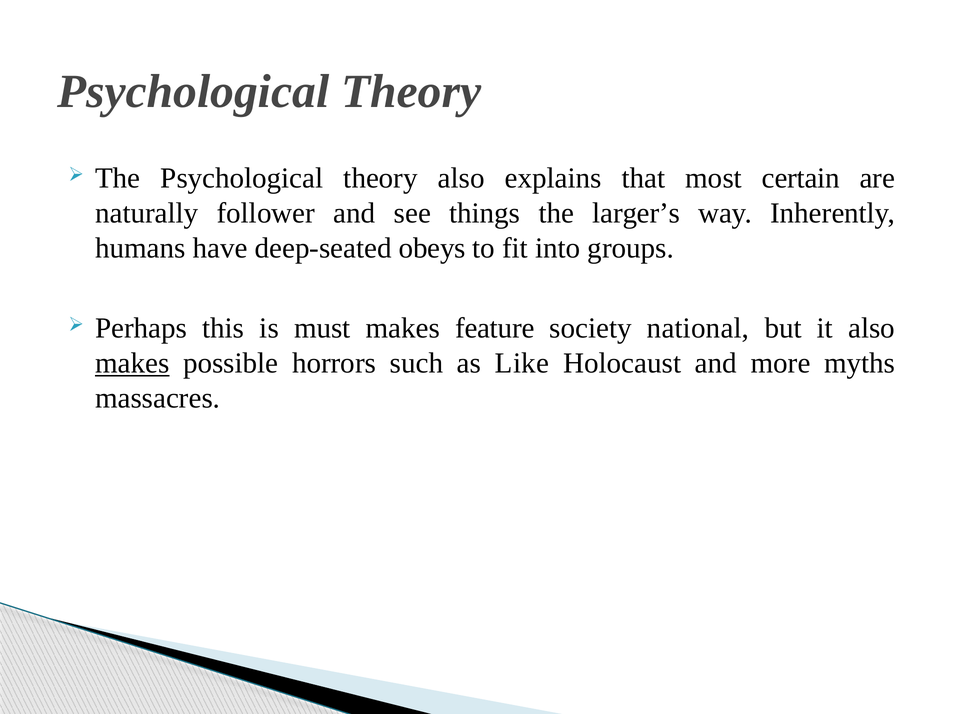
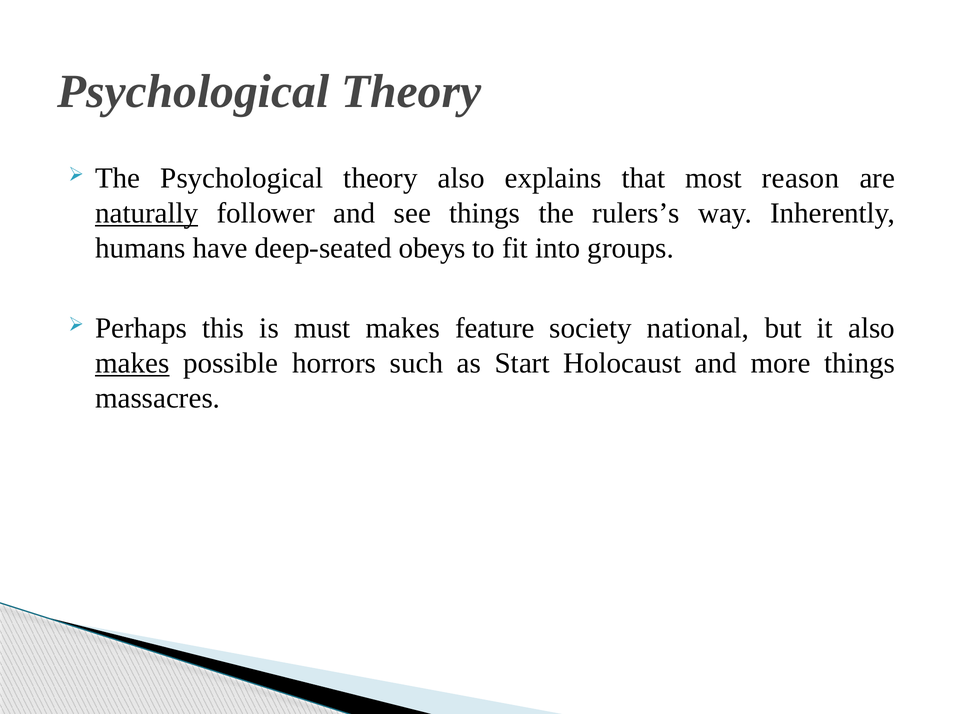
certain: certain -> reason
naturally underline: none -> present
larger’s: larger’s -> rulers’s
Like: Like -> Start
more myths: myths -> things
